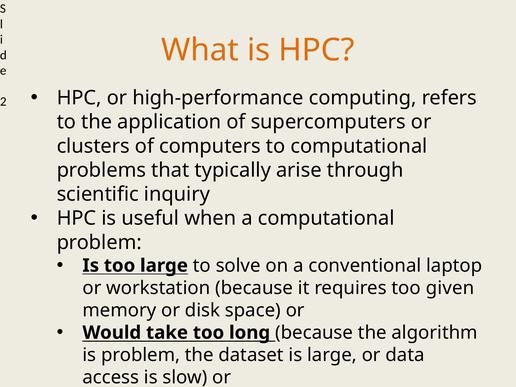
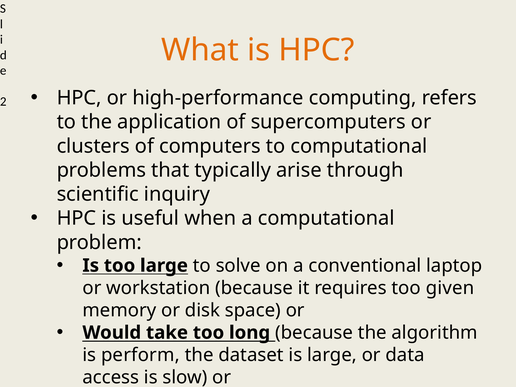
is problem: problem -> perform
